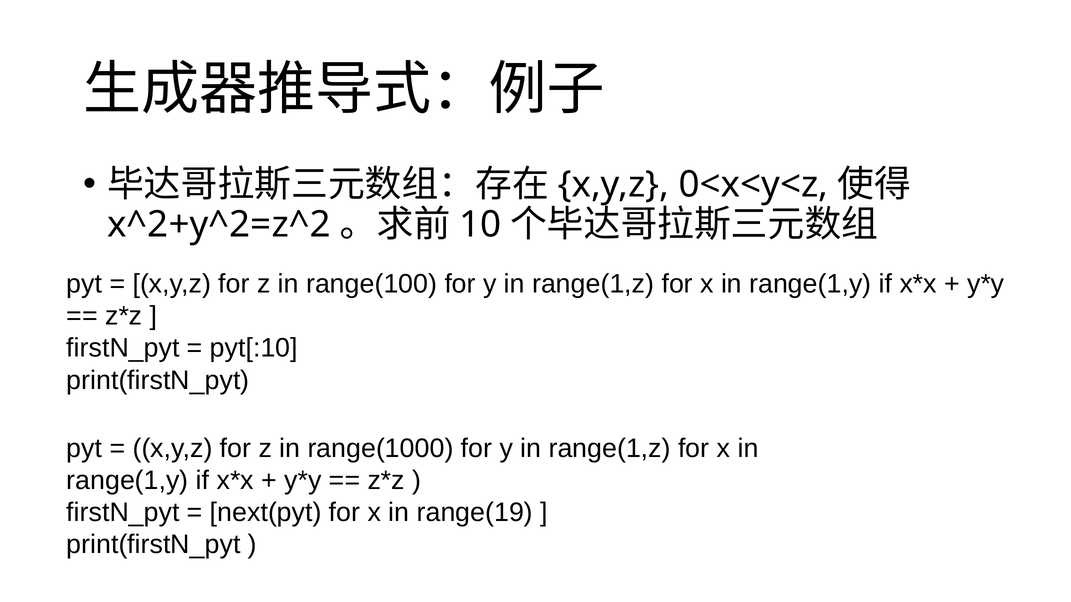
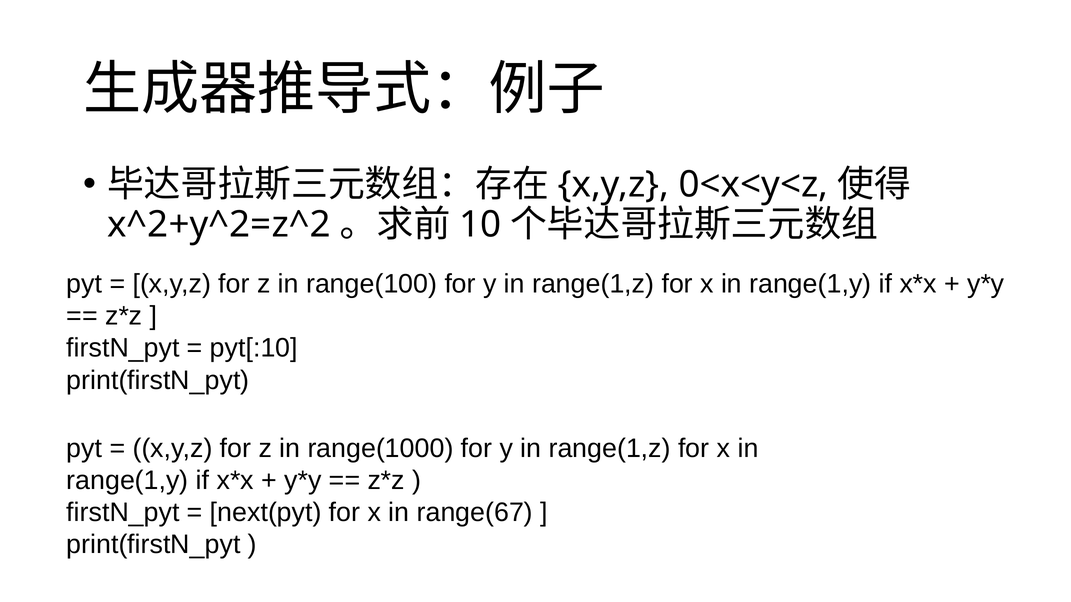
range(19: range(19 -> range(67
